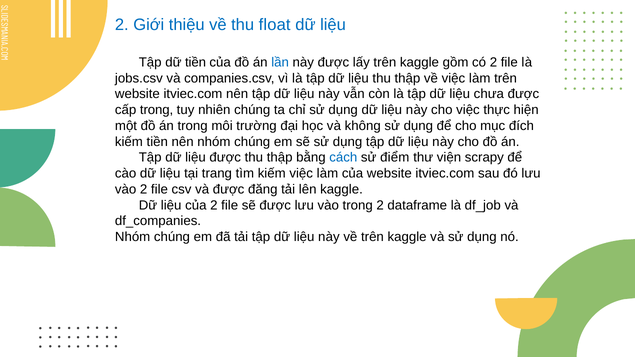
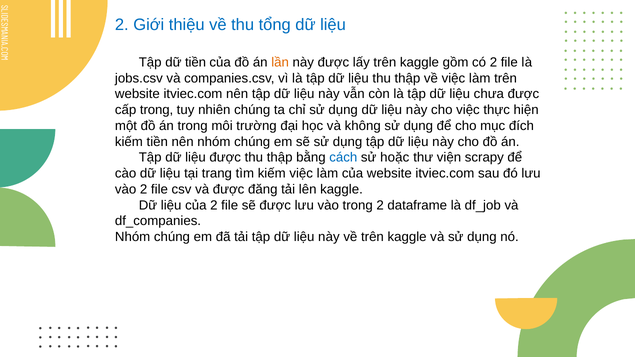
float: float -> tổng
lần colour: blue -> orange
điểm: điểm -> hoặc
